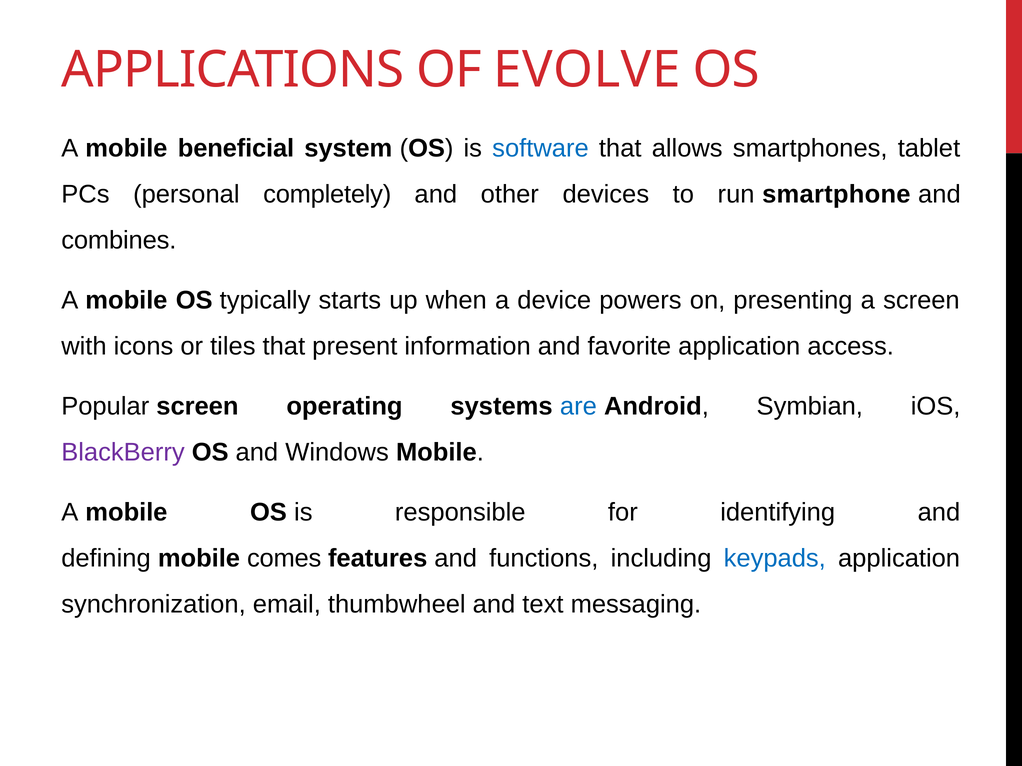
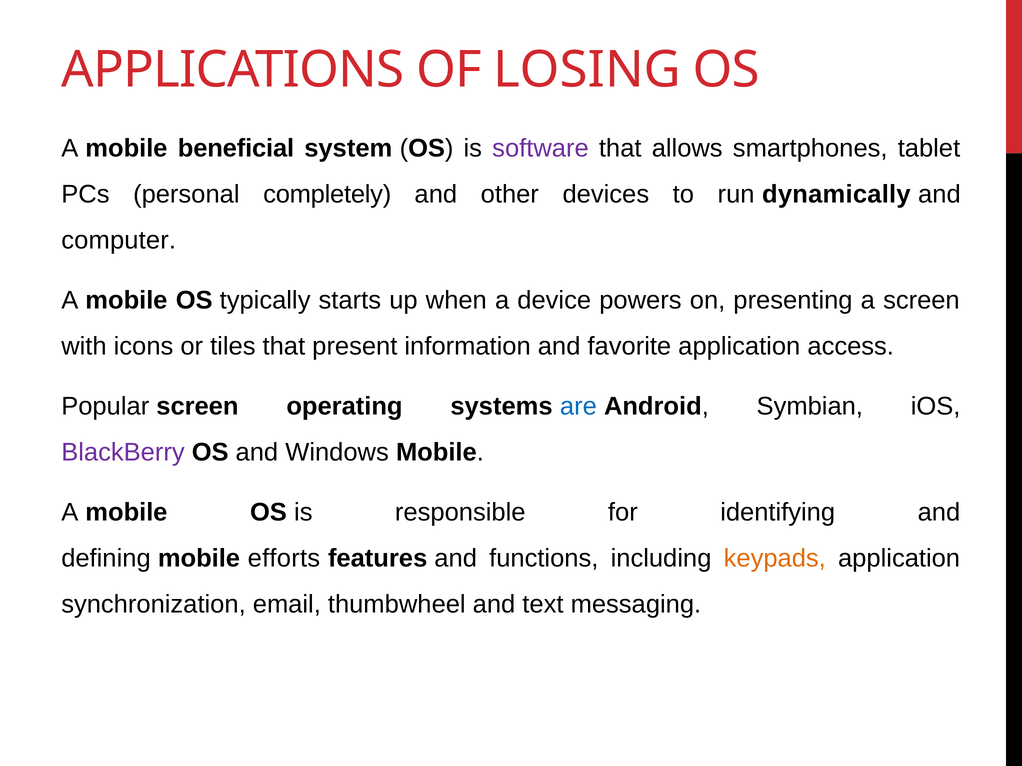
EVOLVE: EVOLVE -> LOSING
software colour: blue -> purple
smartphone: smartphone -> dynamically
combines: combines -> computer
comes: comes -> efforts
keypads colour: blue -> orange
